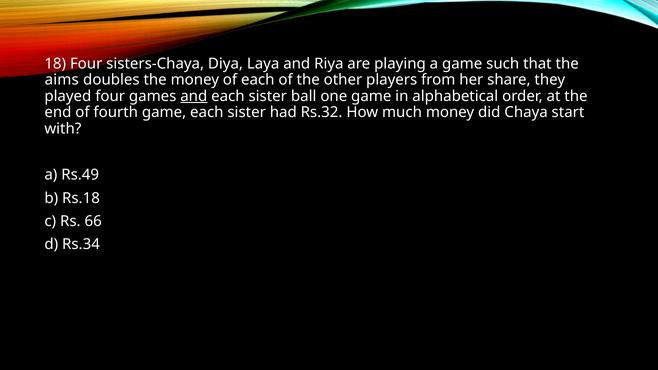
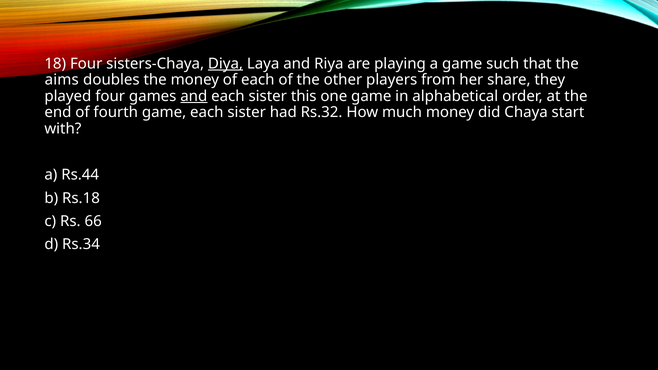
Diya underline: none -> present
ball: ball -> this
Rs.49: Rs.49 -> Rs.44
